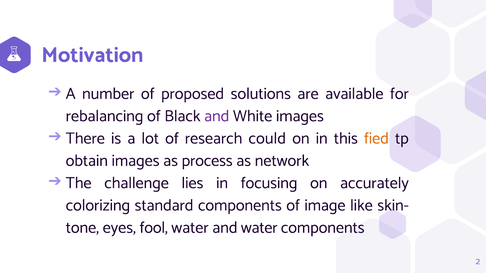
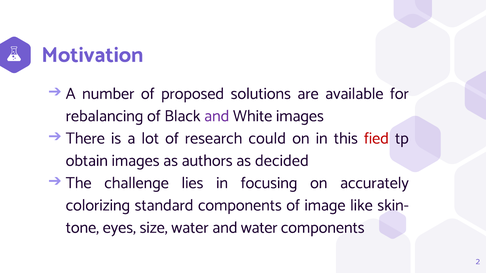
fied colour: orange -> red
process: process -> authors
network: network -> decided
fool: fool -> size
